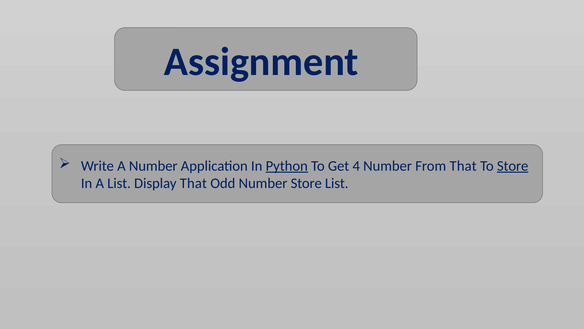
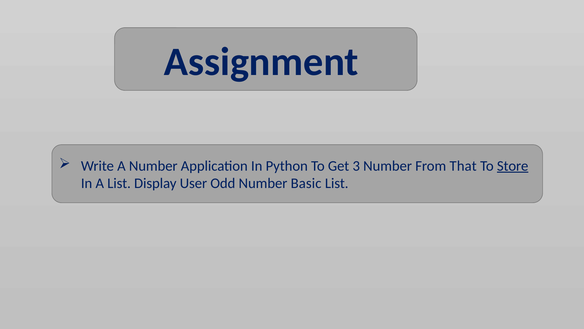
Python underline: present -> none
4: 4 -> 3
Display That: That -> User
Number Store: Store -> Basic
